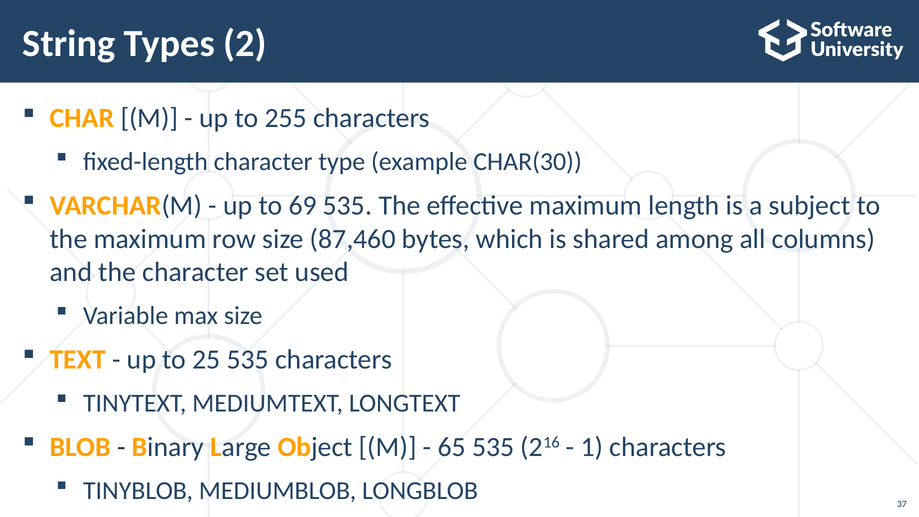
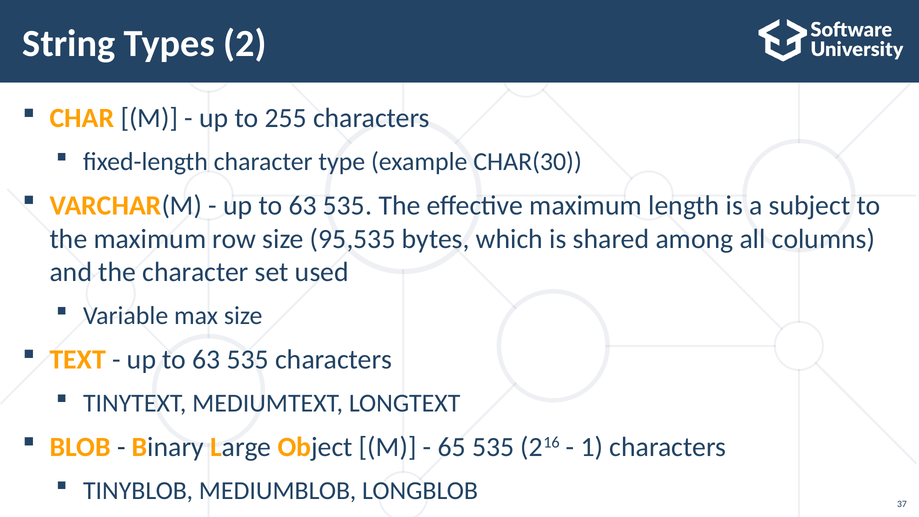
69 at (303, 206): 69 -> 63
87,460: 87,460 -> 95,535
25 at (206, 360): 25 -> 63
